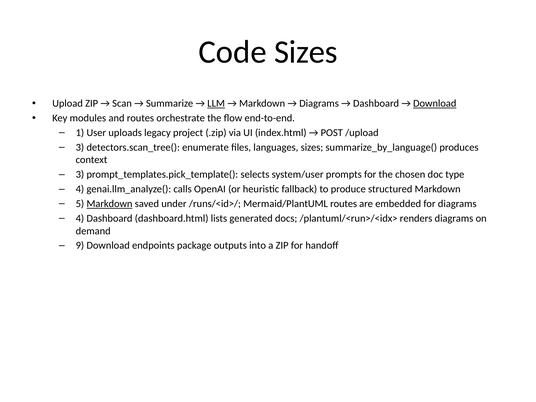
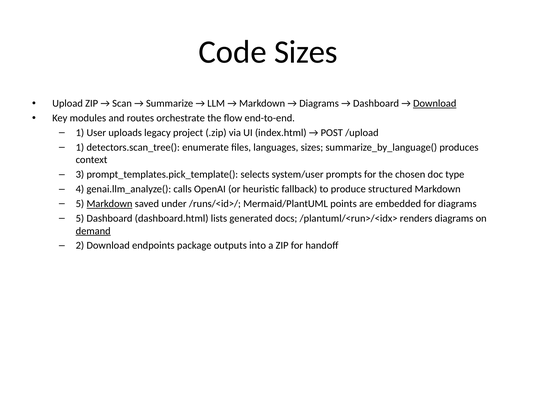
LLM underline: present -> none
3 at (80, 147): 3 -> 1
Mermaid/PlantUML routes: routes -> points
4 at (80, 218): 4 -> 5
demand underline: none -> present
9: 9 -> 2
